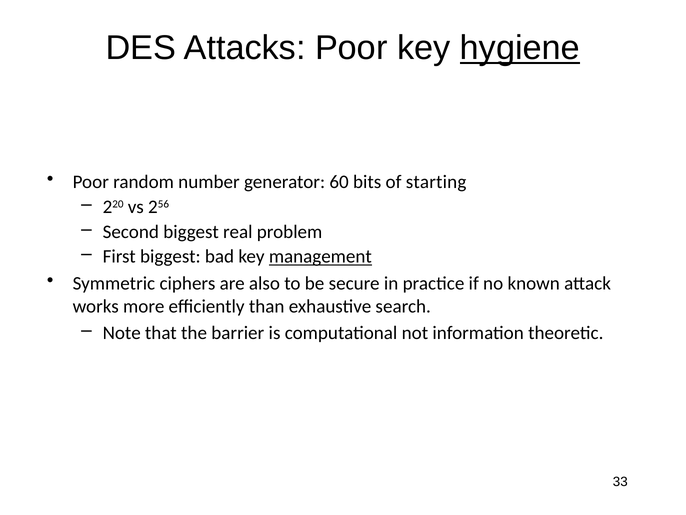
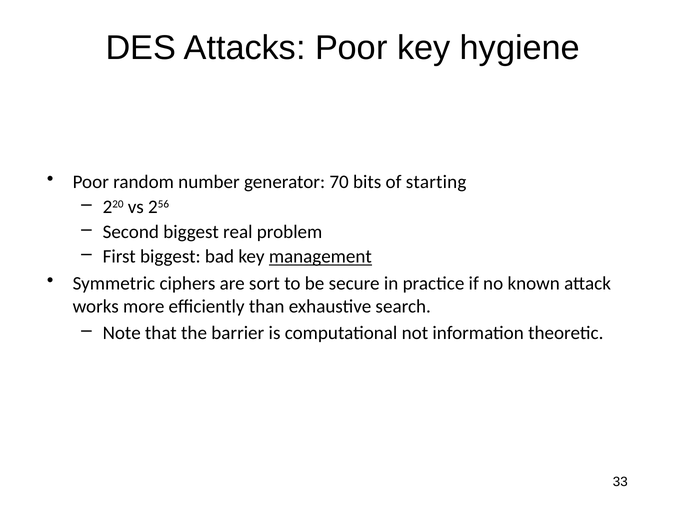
hygiene underline: present -> none
60: 60 -> 70
also: also -> sort
